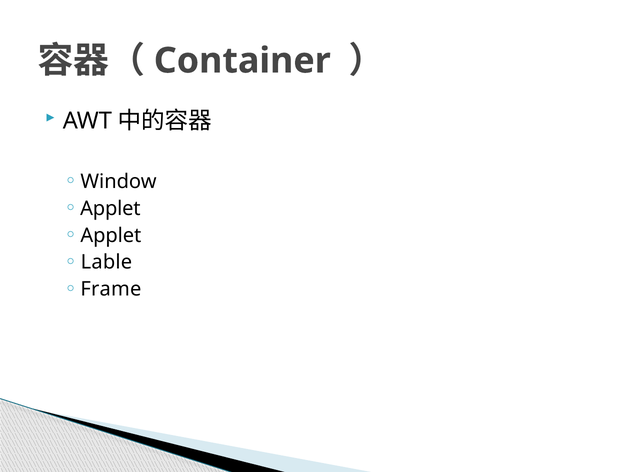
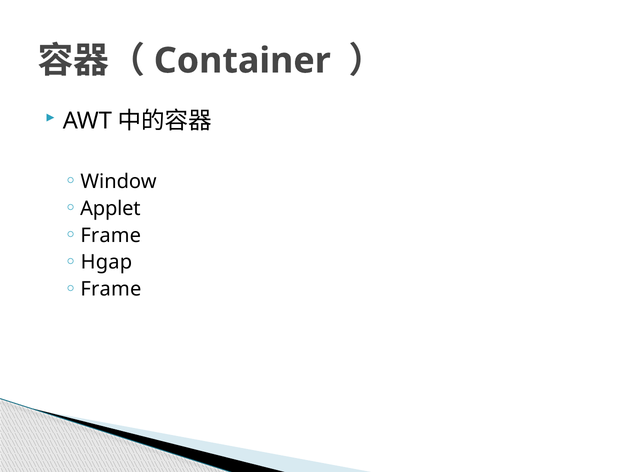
Applet at (111, 235): Applet -> Frame
Lable: Lable -> Hgap
